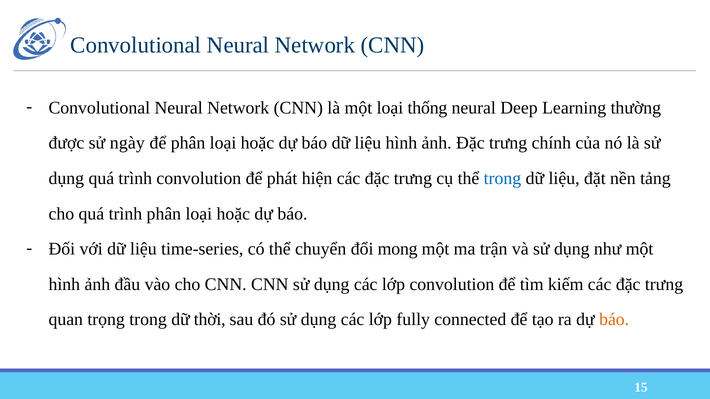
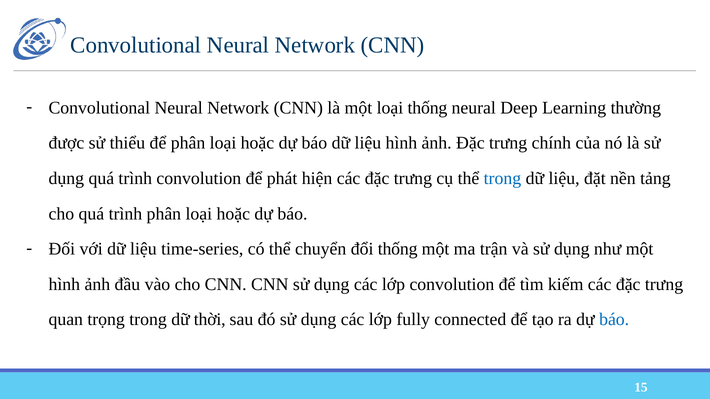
ngày: ngày -> thiểu
đổi mong: mong -> thống
báo at (614, 320) colour: orange -> blue
